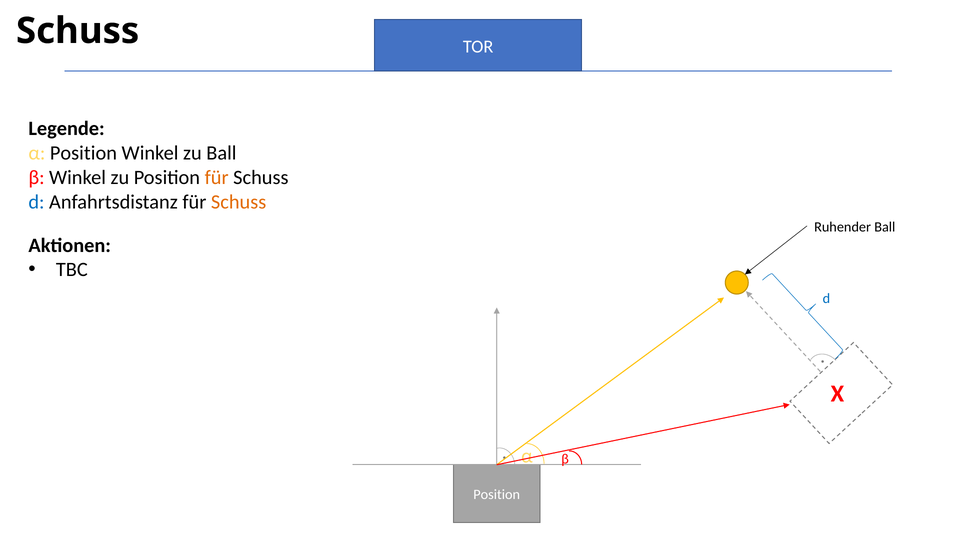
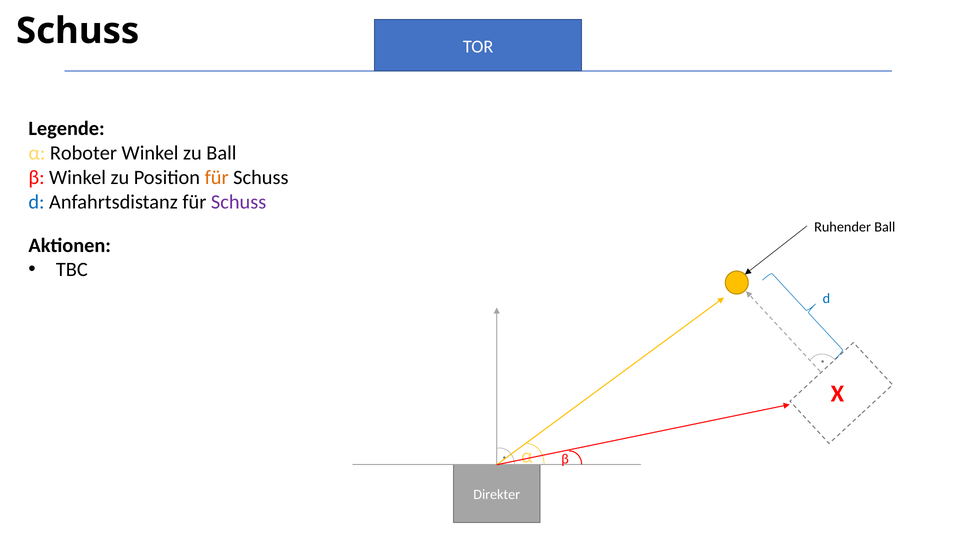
α Position: Position -> Roboter
Schuss at (239, 202) colour: orange -> purple
Position at (497, 494): Position -> Direkter
